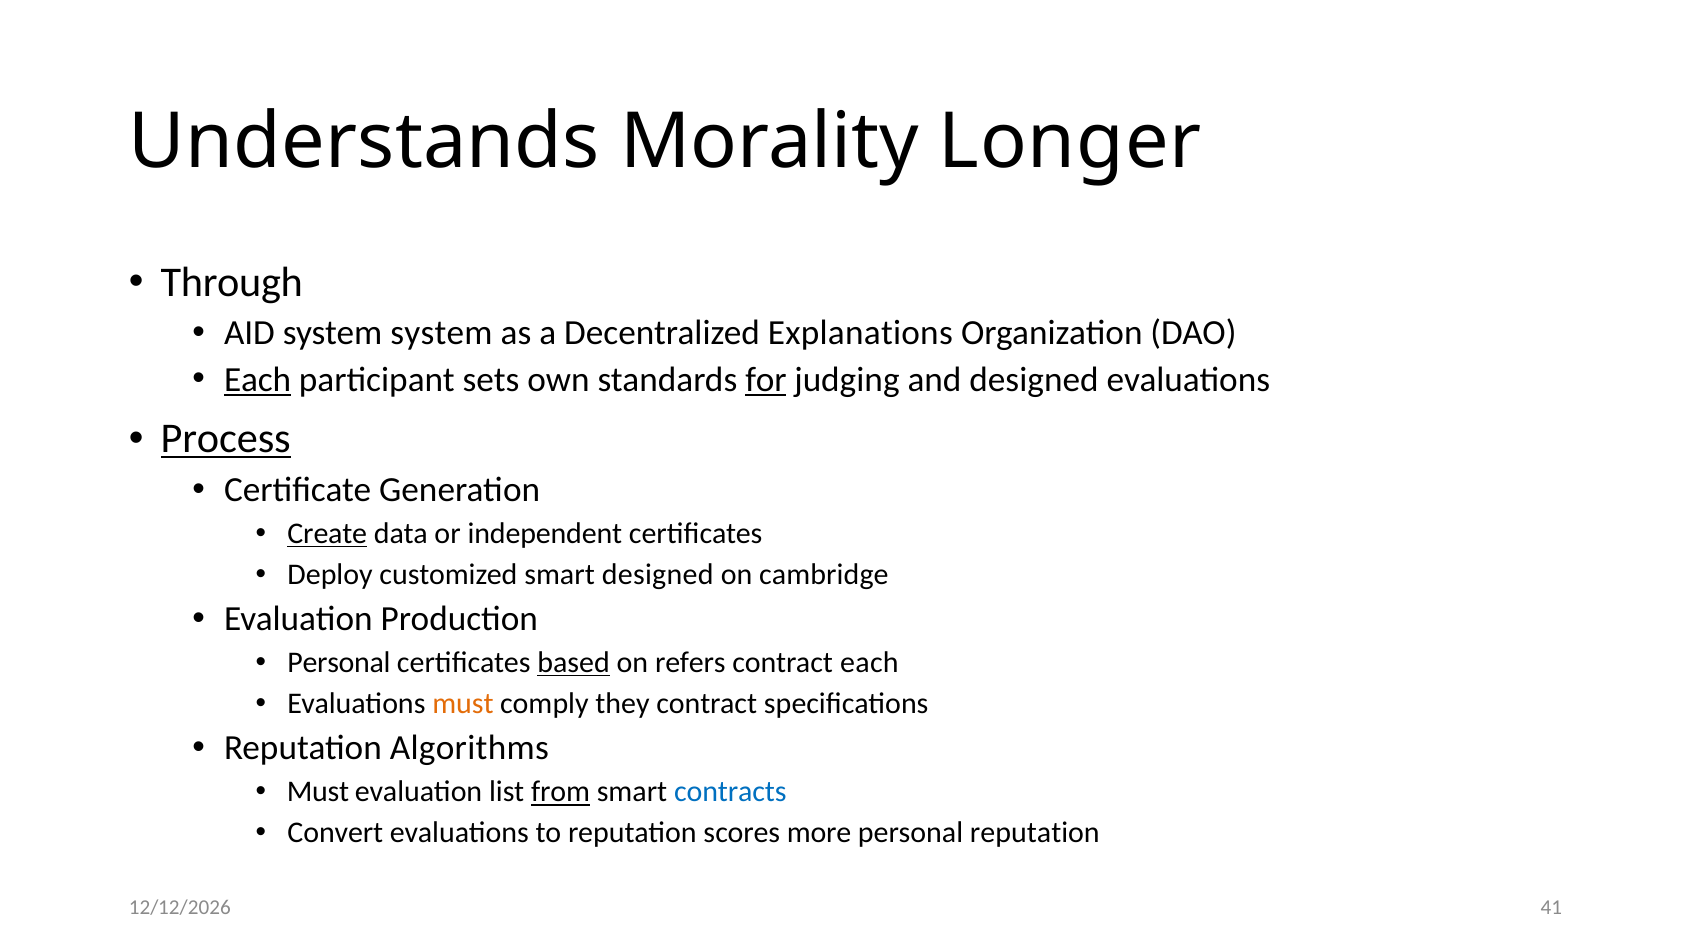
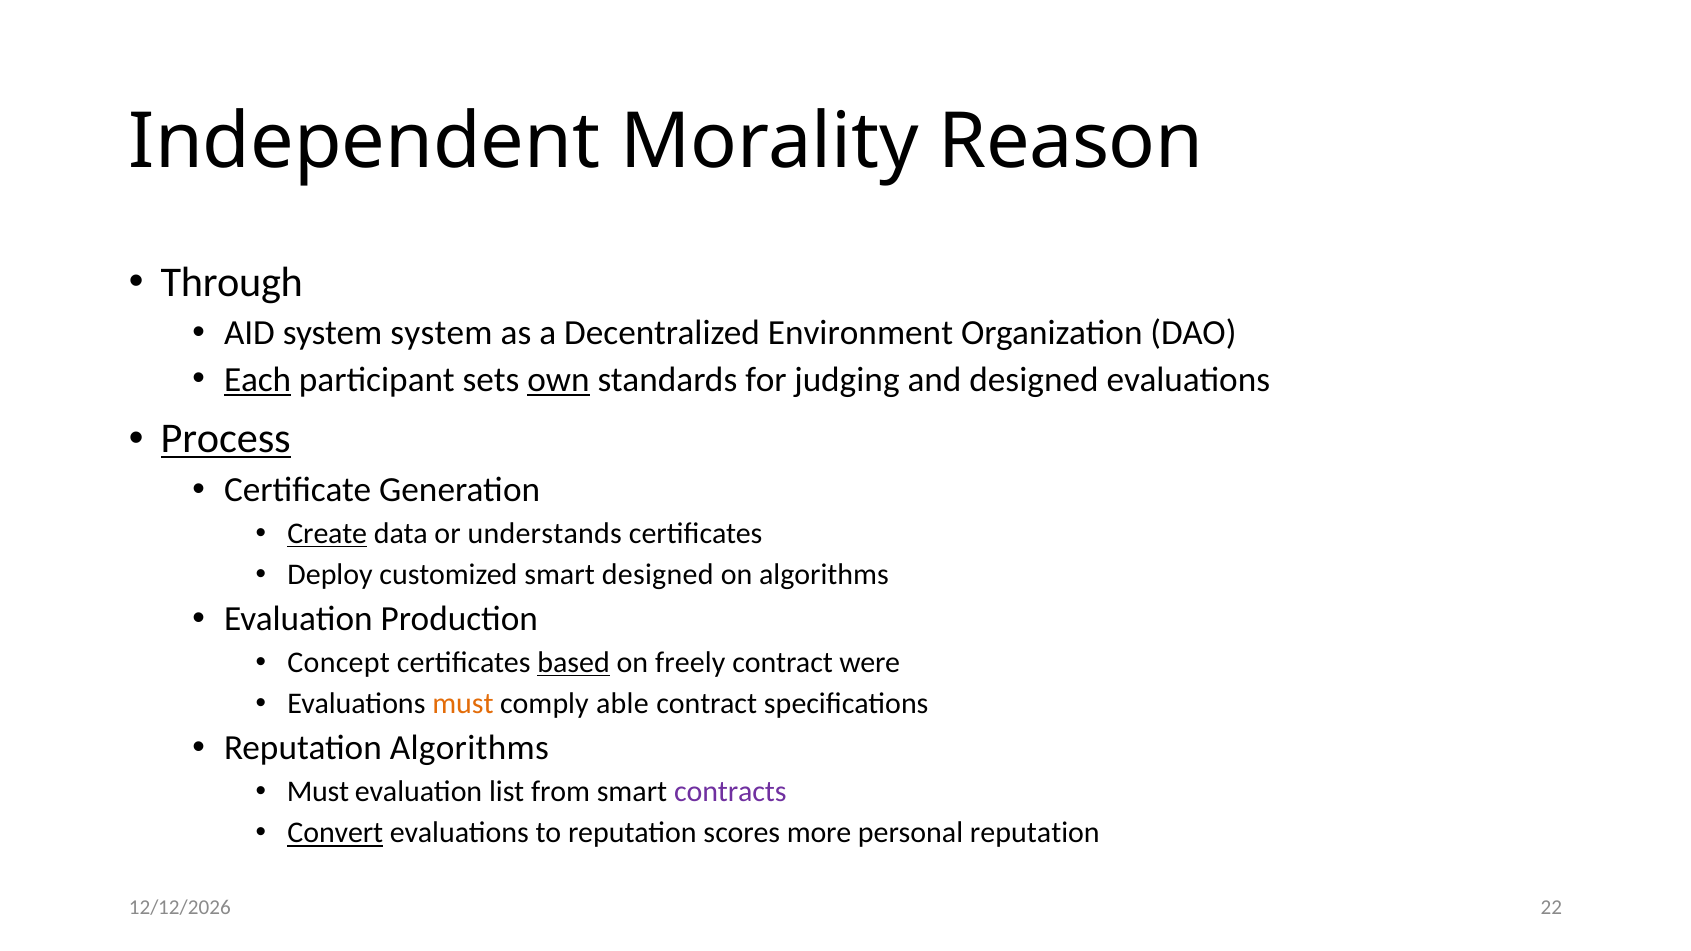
Understands: Understands -> Independent
Longer: Longer -> Reason
Explanations: Explanations -> Environment
own underline: none -> present
for underline: present -> none
independent: independent -> understands
on cambridge: cambridge -> algorithms
Personal at (339, 663): Personal -> Concept
refers: refers -> freely
contract each: each -> were
they: they -> able
from underline: present -> none
contracts colour: blue -> purple
Convert underline: none -> present
41: 41 -> 22
